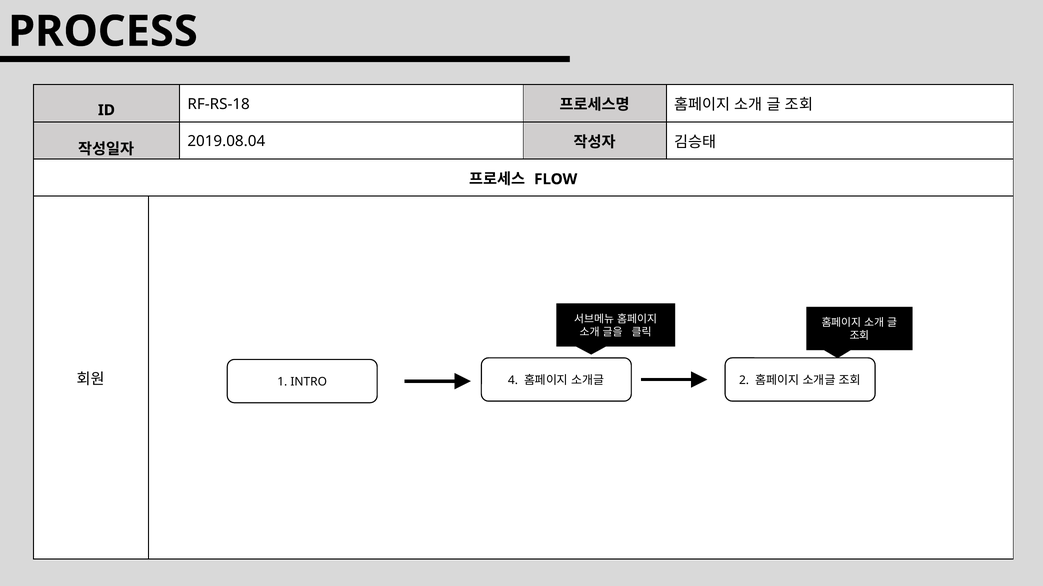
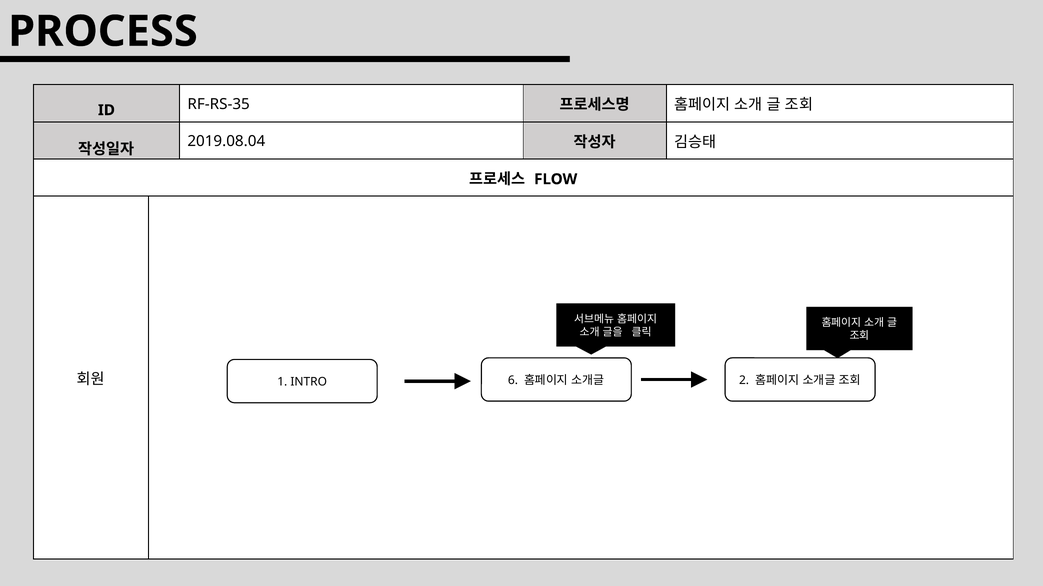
RF-RS-18: RF-RS-18 -> RF-RS-35
4: 4 -> 6
